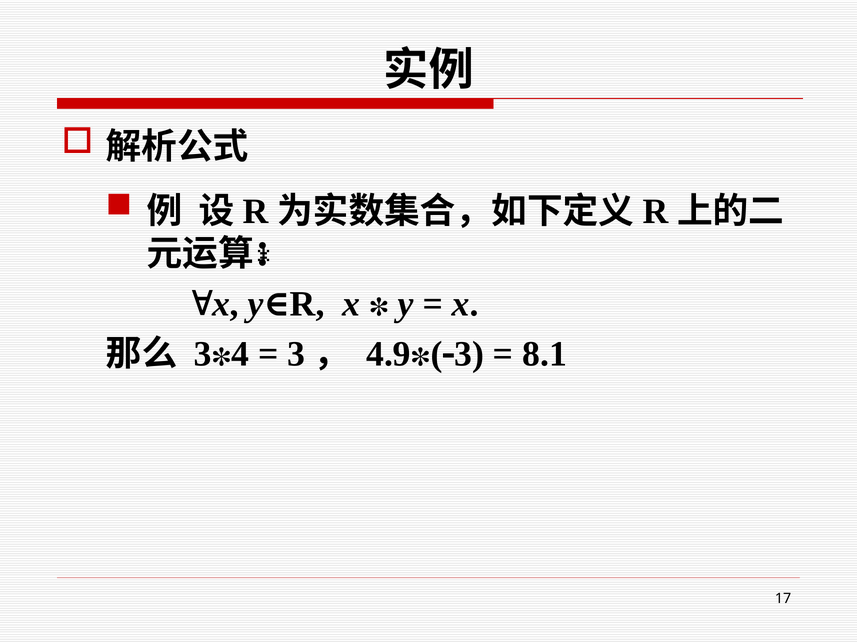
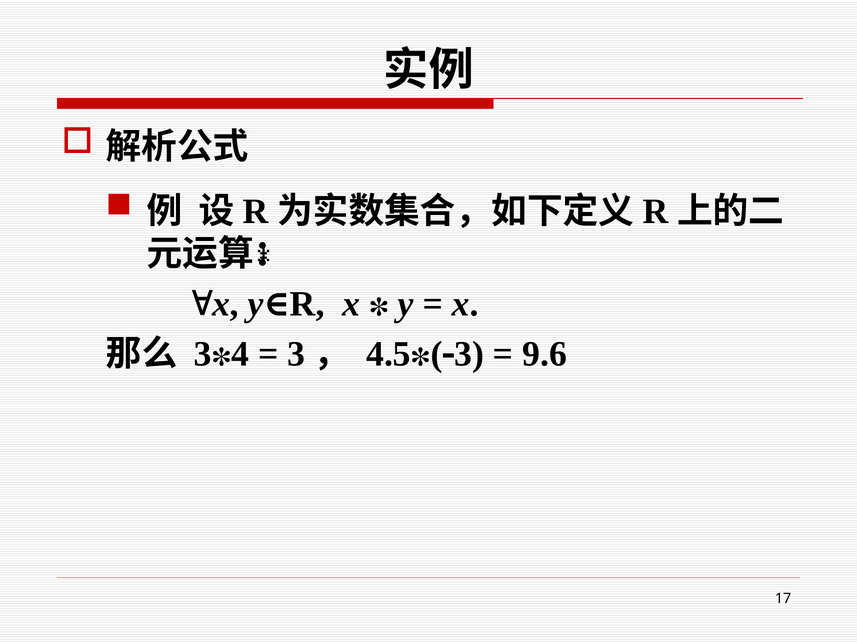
4.9: 4.9 -> 4.5
8.1: 8.1 -> 9.6
